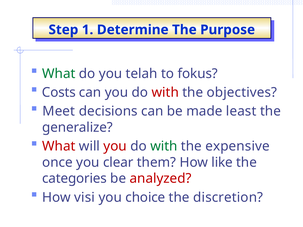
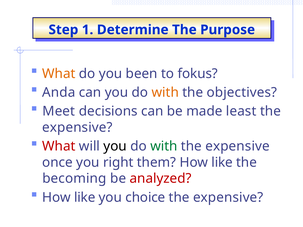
What at (59, 74) colour: green -> orange
telah: telah -> been
Costs: Costs -> Anda
with at (165, 93) colour: red -> orange
generalize at (77, 128): generalize -> expensive
you at (115, 146) colour: red -> black
clear: clear -> right
categories: categories -> becoming
visi at (85, 198): visi -> like
discretion at (228, 198): discretion -> expensive
